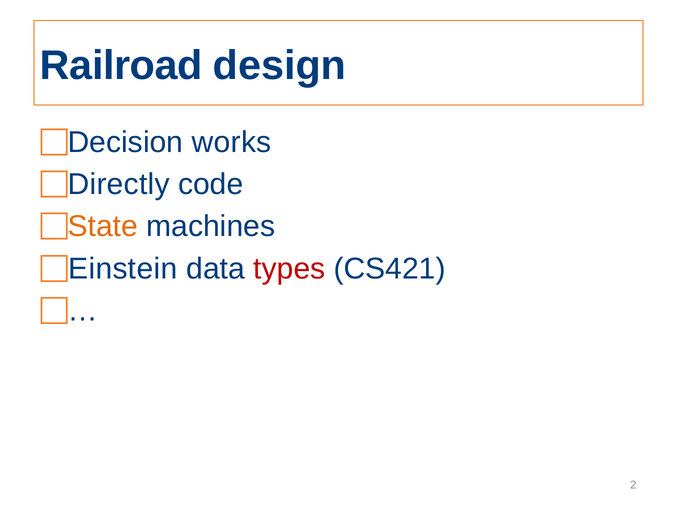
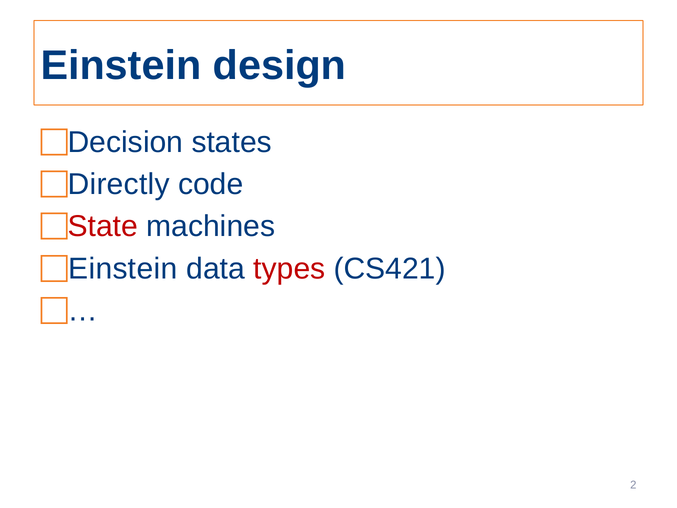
Railroad at (121, 66): Railroad -> Einstein
works: works -> states
State colour: orange -> red
